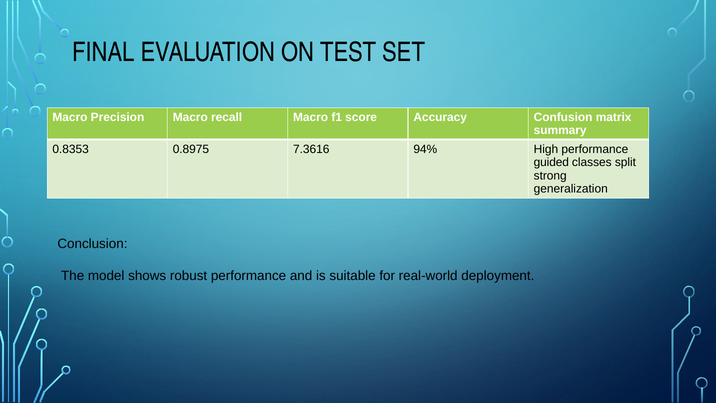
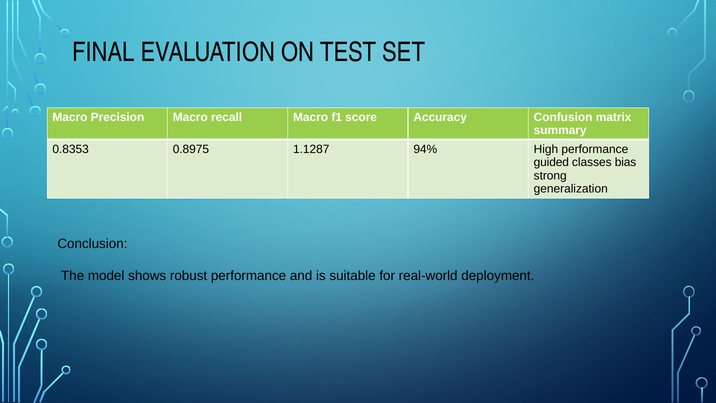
7.3616: 7.3616 -> 1.1287
split: split -> bias
